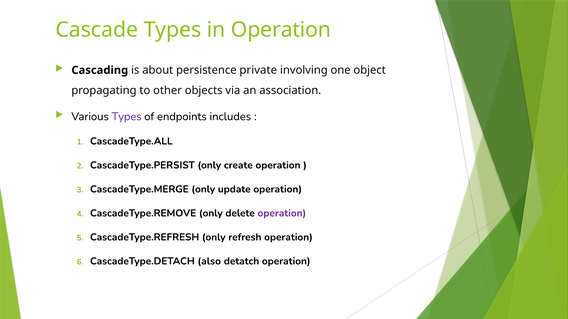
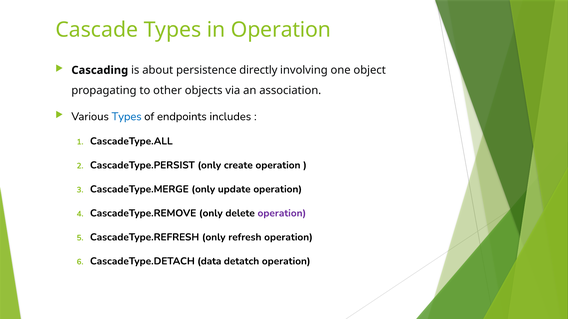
private: private -> directly
Types at (127, 117) colour: purple -> blue
also: also -> data
